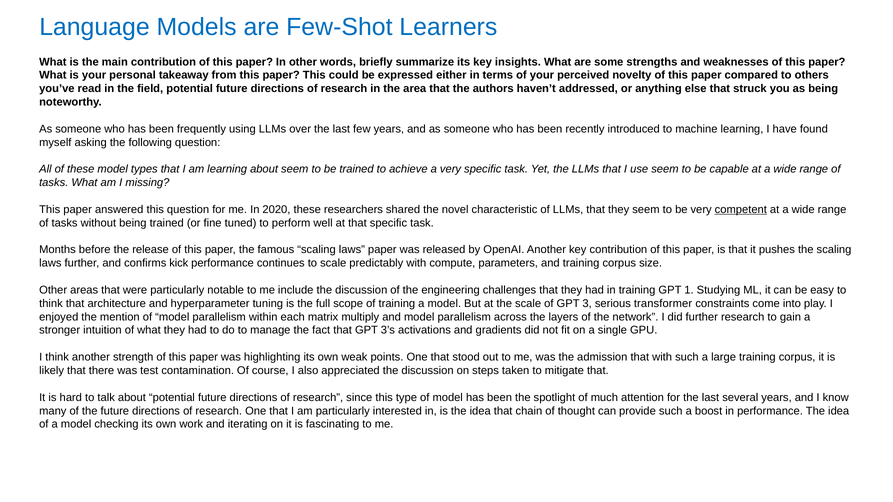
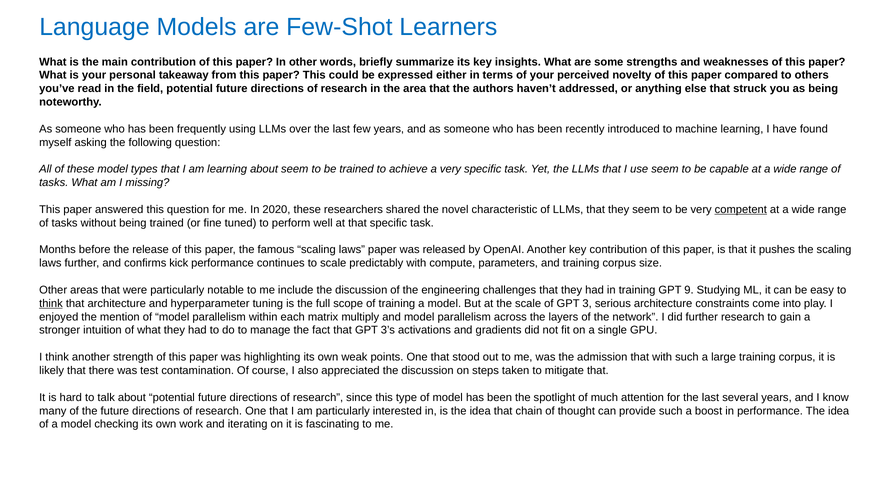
1: 1 -> 9
think at (51, 304) underline: none -> present
serious transformer: transformer -> architecture
